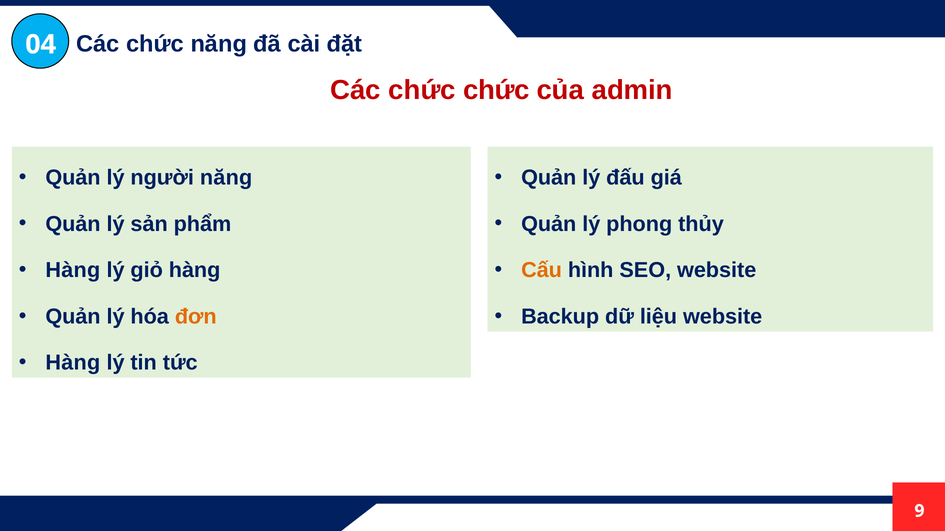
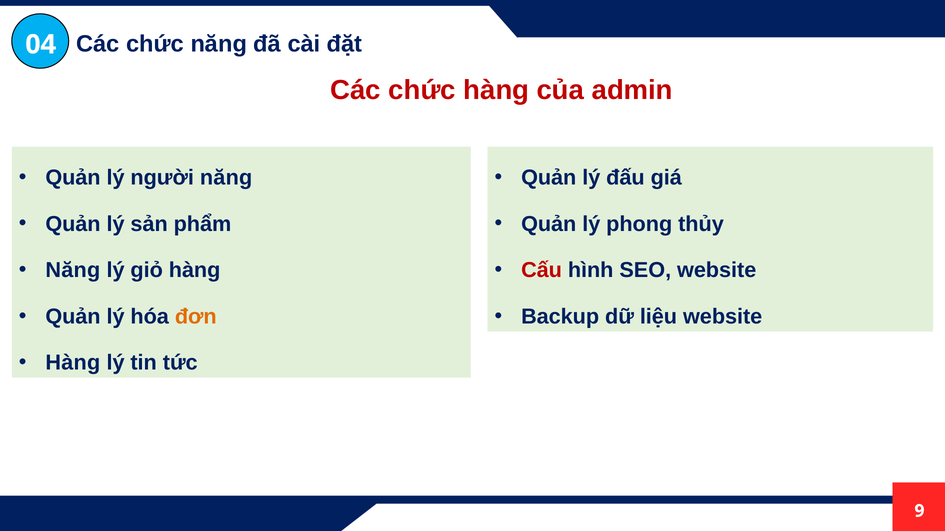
chức chức: chức -> hàng
Hàng at (73, 271): Hàng -> Năng
Cấu colour: orange -> red
